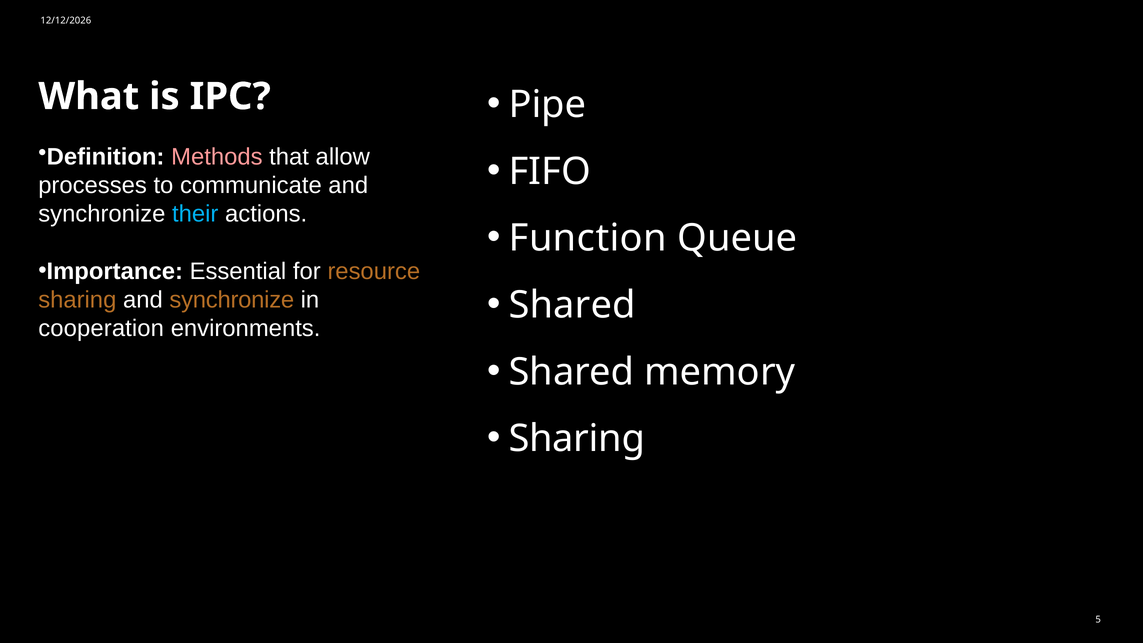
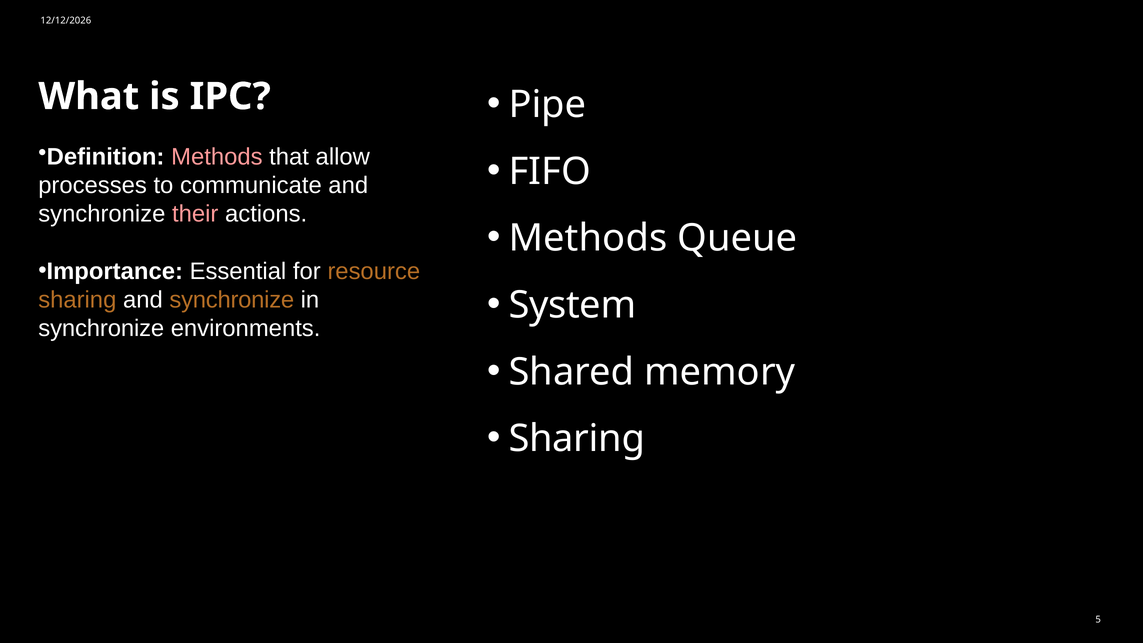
their colour: light blue -> pink
Function at (588, 238): Function -> Methods
Shared at (572, 305): Shared -> System
cooperation at (101, 328): cooperation -> synchronize
